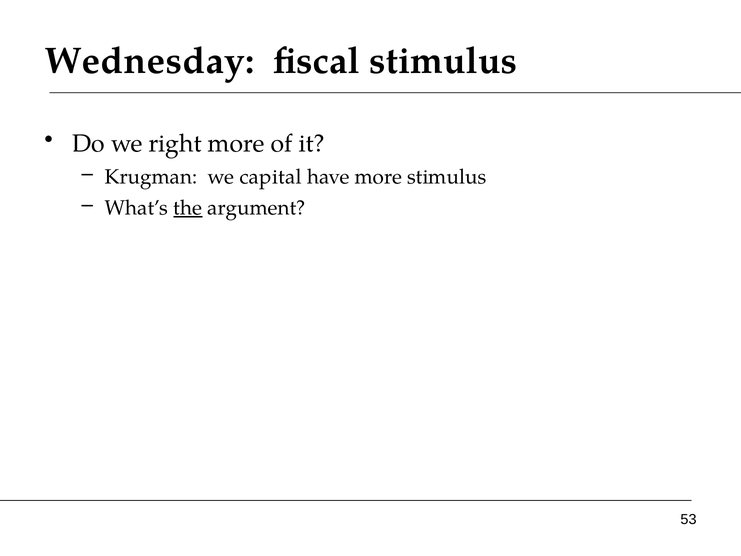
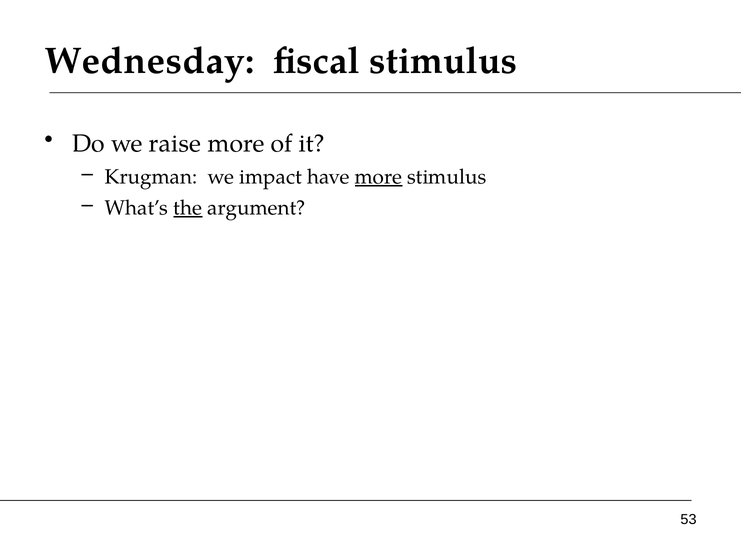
right: right -> raise
capital: capital -> impact
more at (379, 177) underline: none -> present
